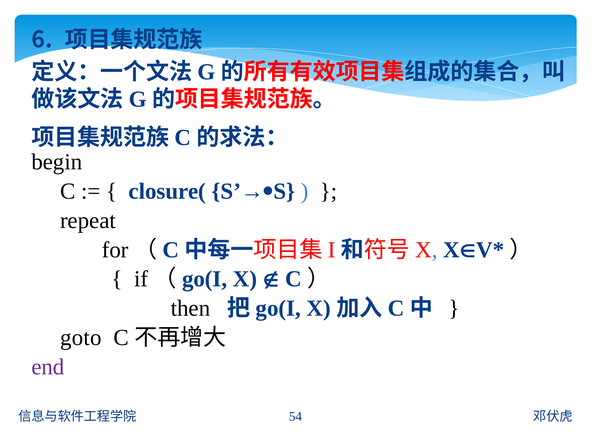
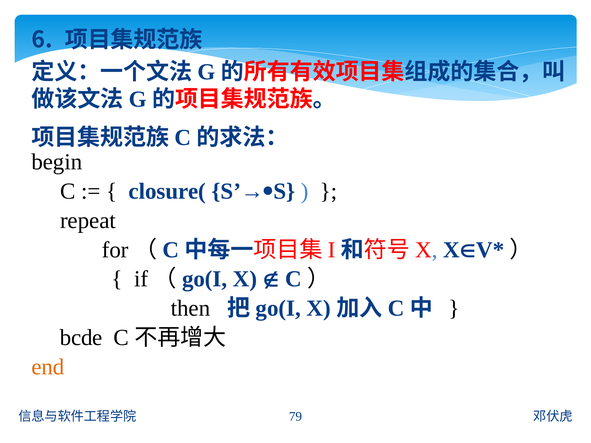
goto: goto -> bcde
end colour: purple -> orange
54: 54 -> 79
